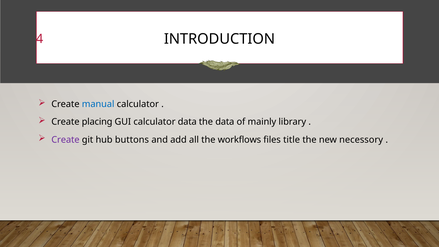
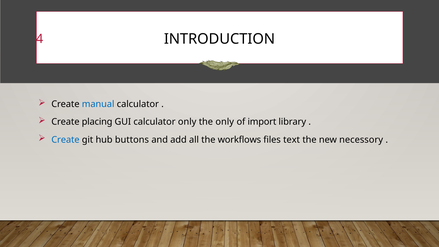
calculator data: data -> only
the data: data -> only
mainly: mainly -> import
Create at (65, 140) colour: purple -> blue
title: title -> text
